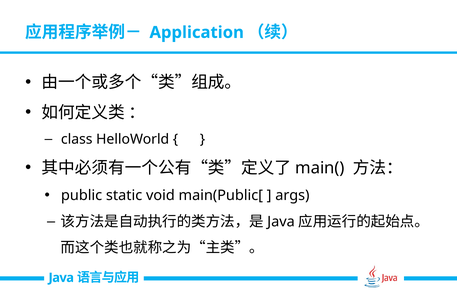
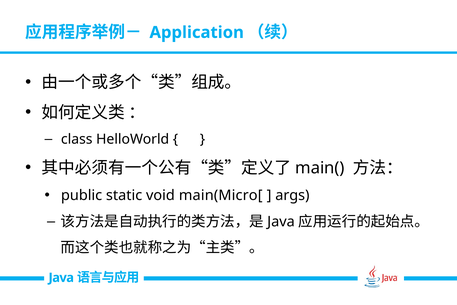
main(Public[: main(Public[ -> main(Micro[
